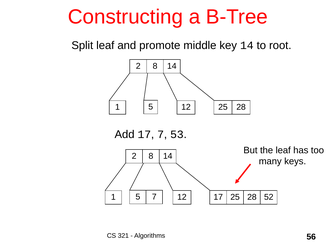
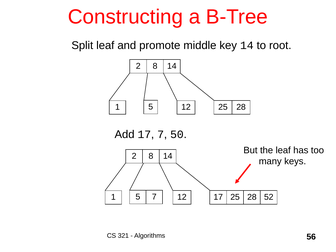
53: 53 -> 50
